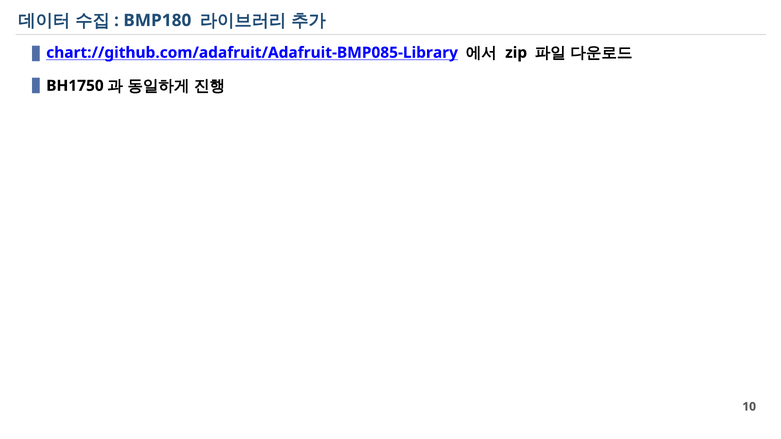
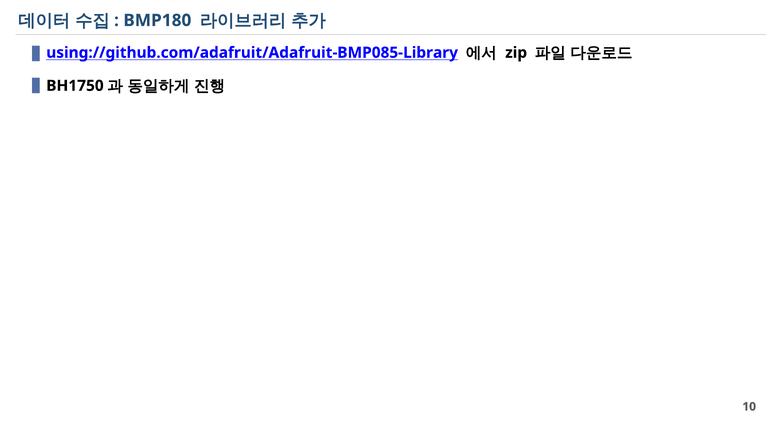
chart://github.com/adafruit/Adafruit-BMP085-Library: chart://github.com/adafruit/Adafruit-BMP085-Library -> using://github.com/adafruit/Adafruit-BMP085-Library
